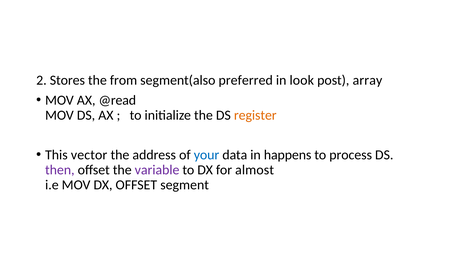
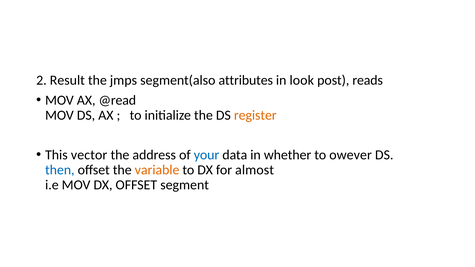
Stores: Stores -> Result
from: from -> jmps
preferred: preferred -> attributes
array: array -> reads
happens: happens -> whether
process: process -> owever
then colour: purple -> blue
variable colour: purple -> orange
